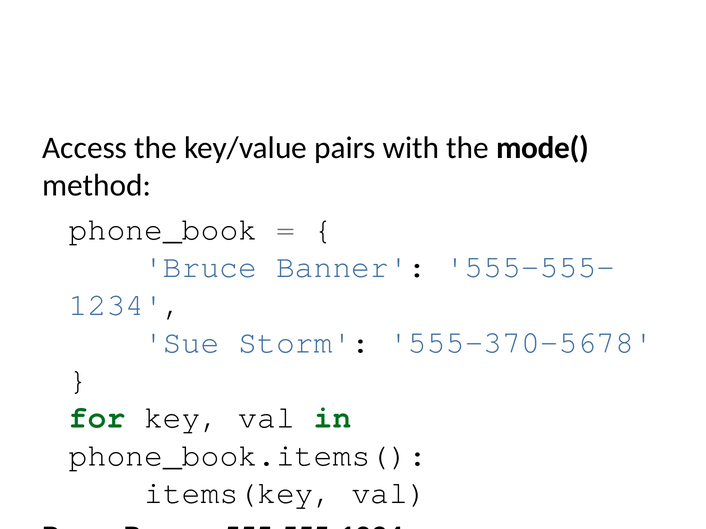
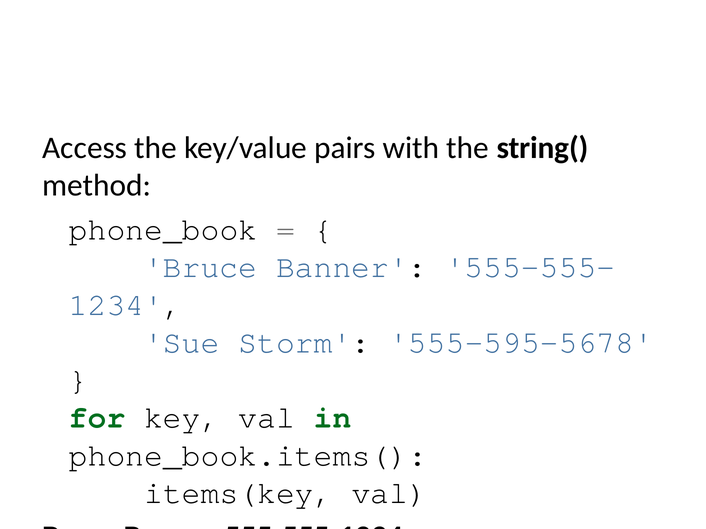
mode(: mode( -> string(
555-370-5678: 555-370-5678 -> 555-595-5678
